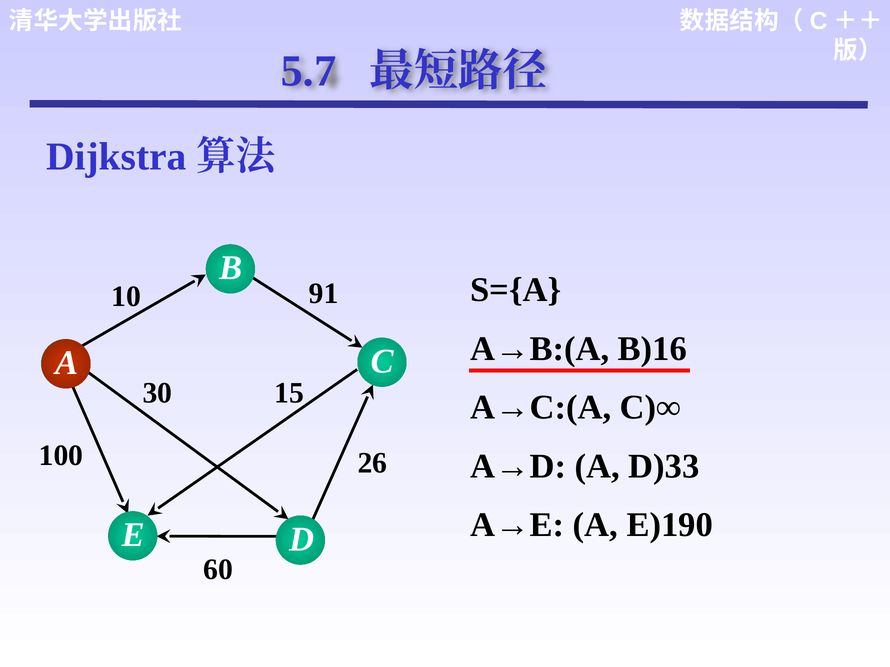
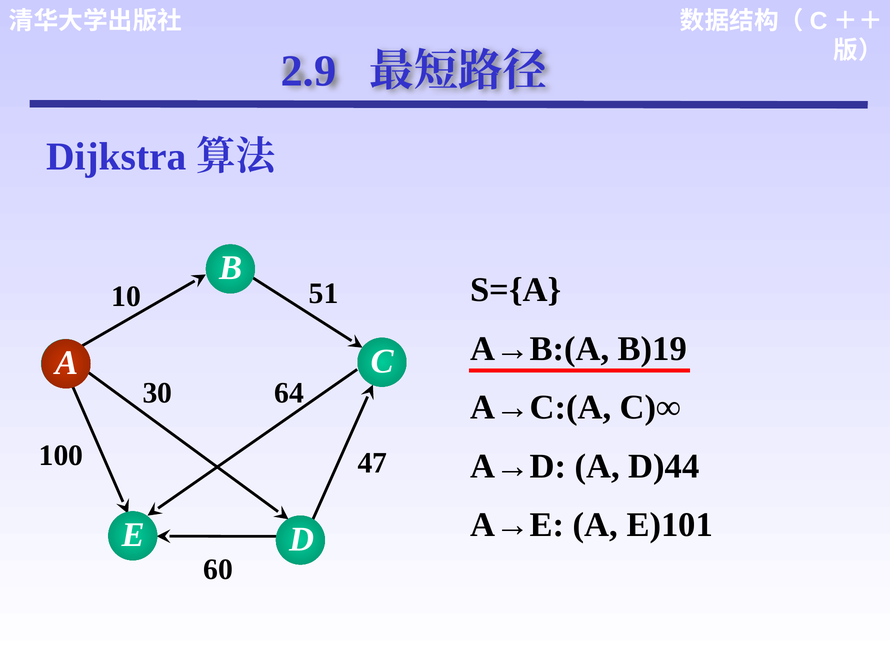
5.7: 5.7 -> 2.9
91: 91 -> 51
B)16: B)16 -> B)19
15: 15 -> 64
26: 26 -> 47
D)33: D)33 -> D)44
E)190: E)190 -> E)101
